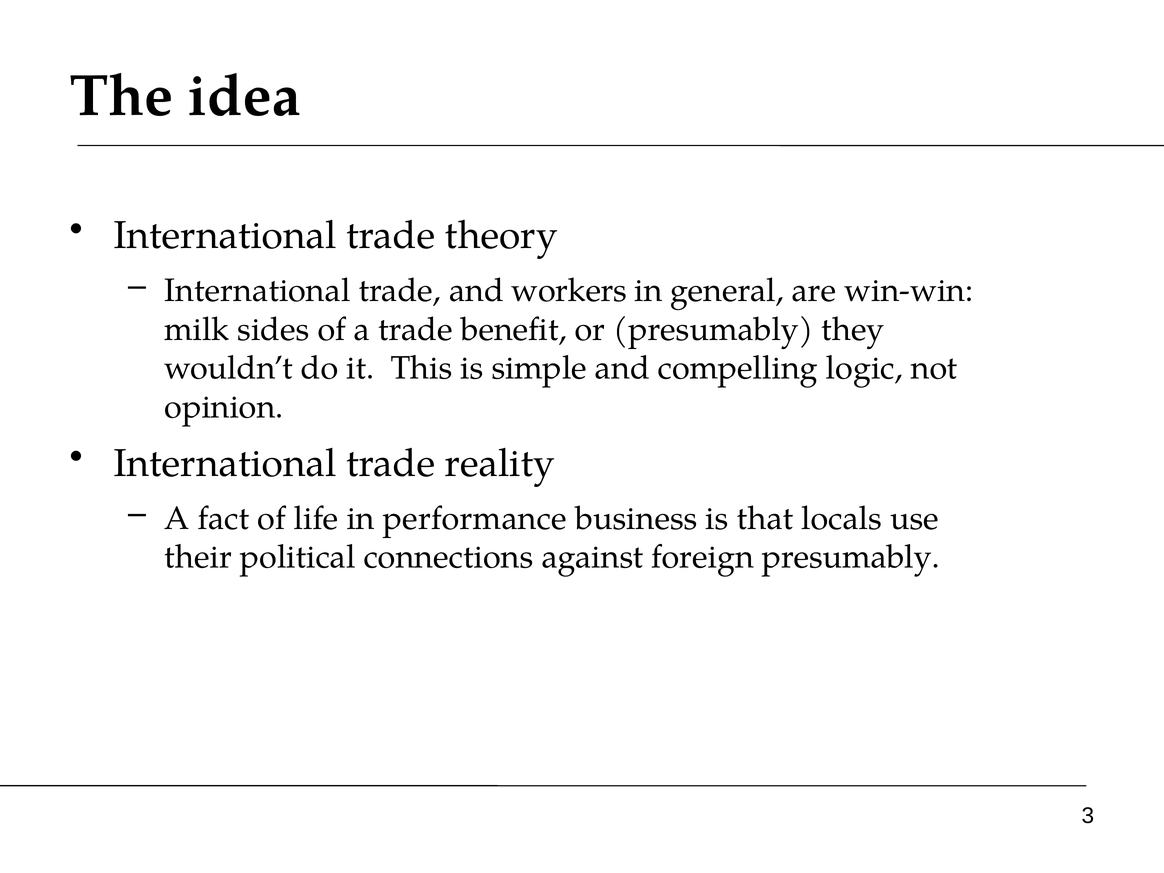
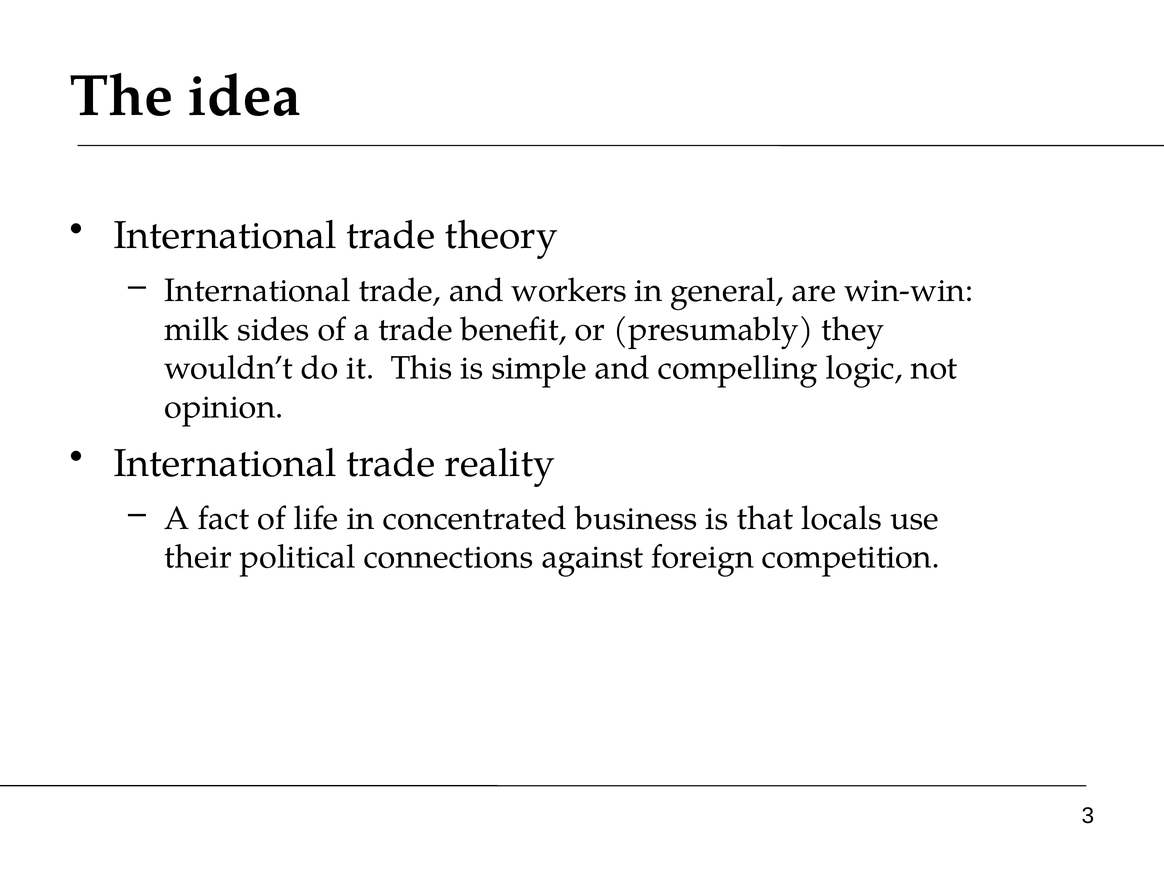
performance: performance -> concentrated
foreign presumably: presumably -> competition
